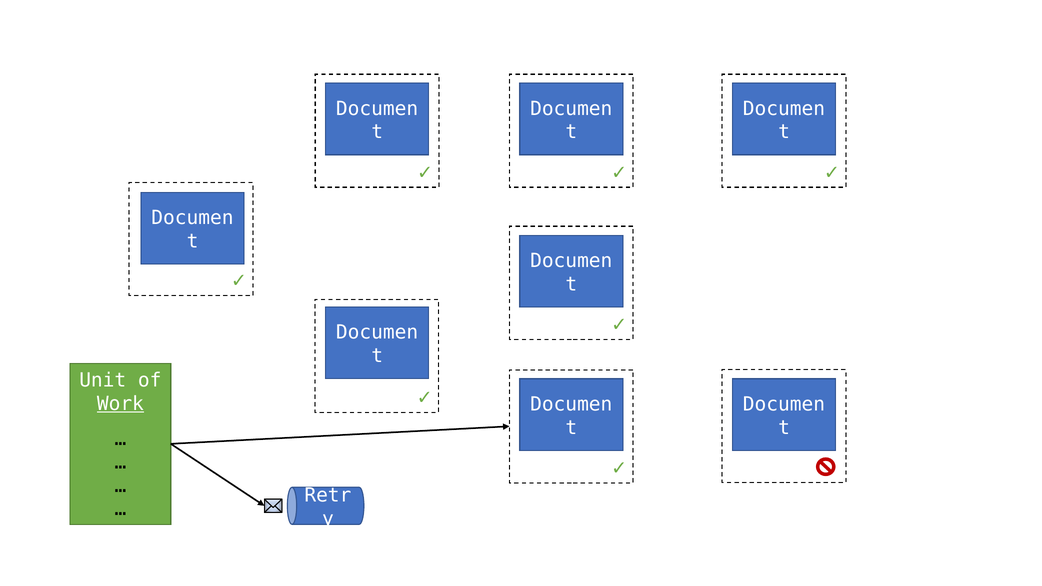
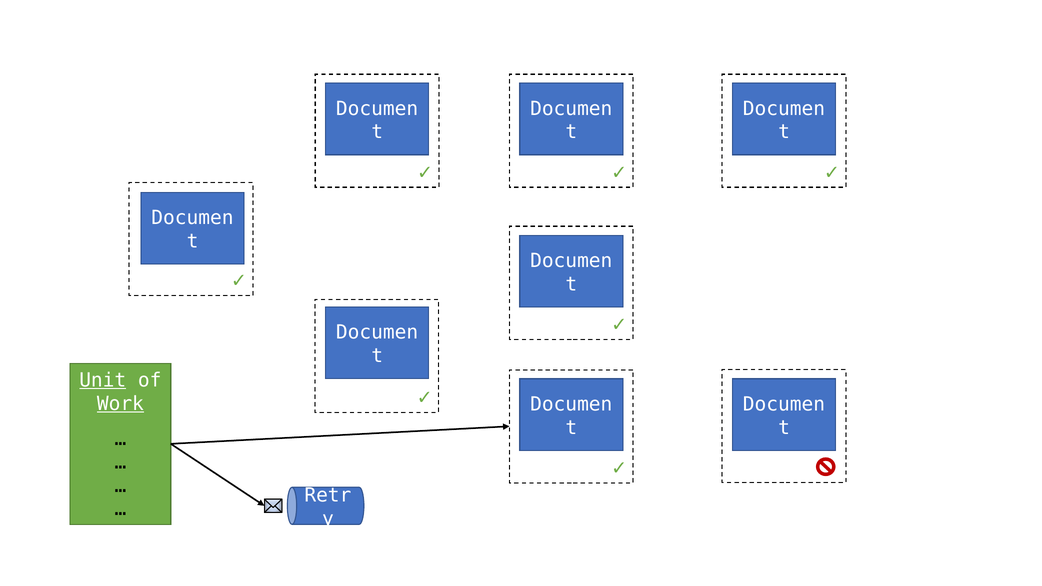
Unit underline: none -> present
